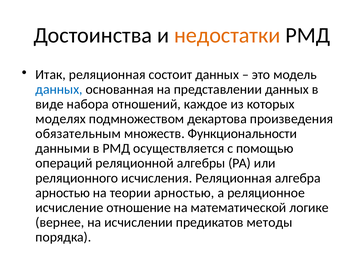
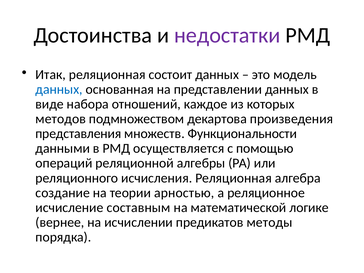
недостатки colour: orange -> purple
моделях: моделях -> методов
обязательным: обязательным -> представления
арностью at (63, 193): арностью -> создание
отношение: отношение -> составным
